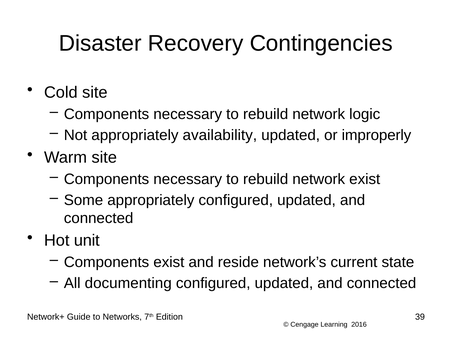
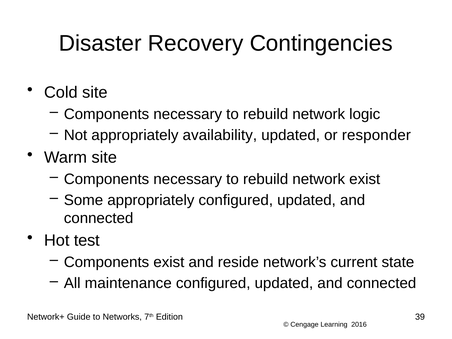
improperly: improperly -> responder
unit: unit -> test
documenting: documenting -> maintenance
